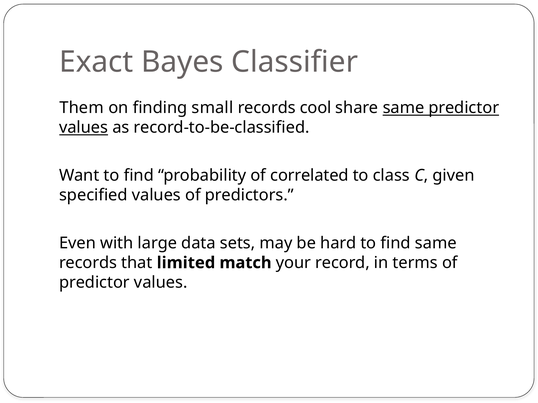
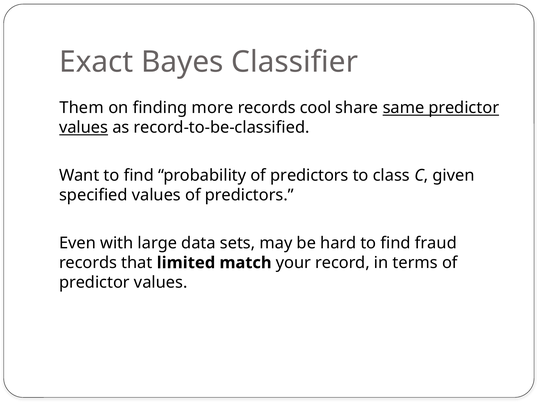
small: small -> more
probability of correlated: correlated -> predictors
find same: same -> fraud
